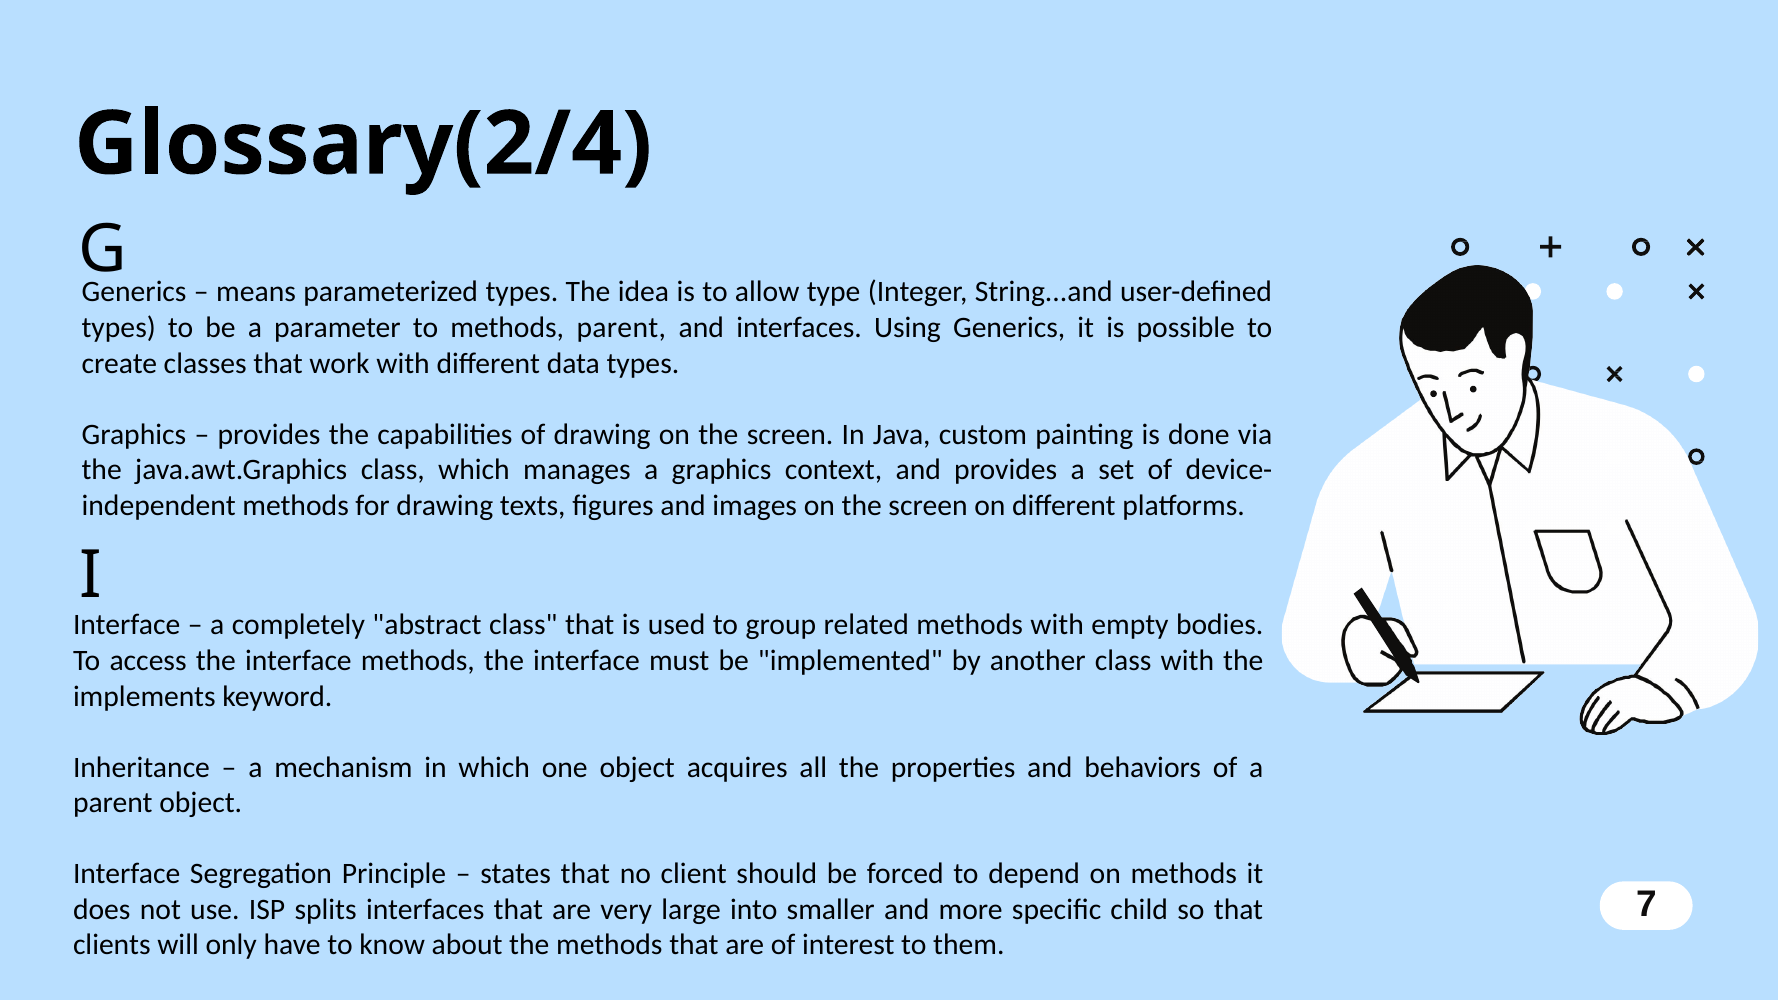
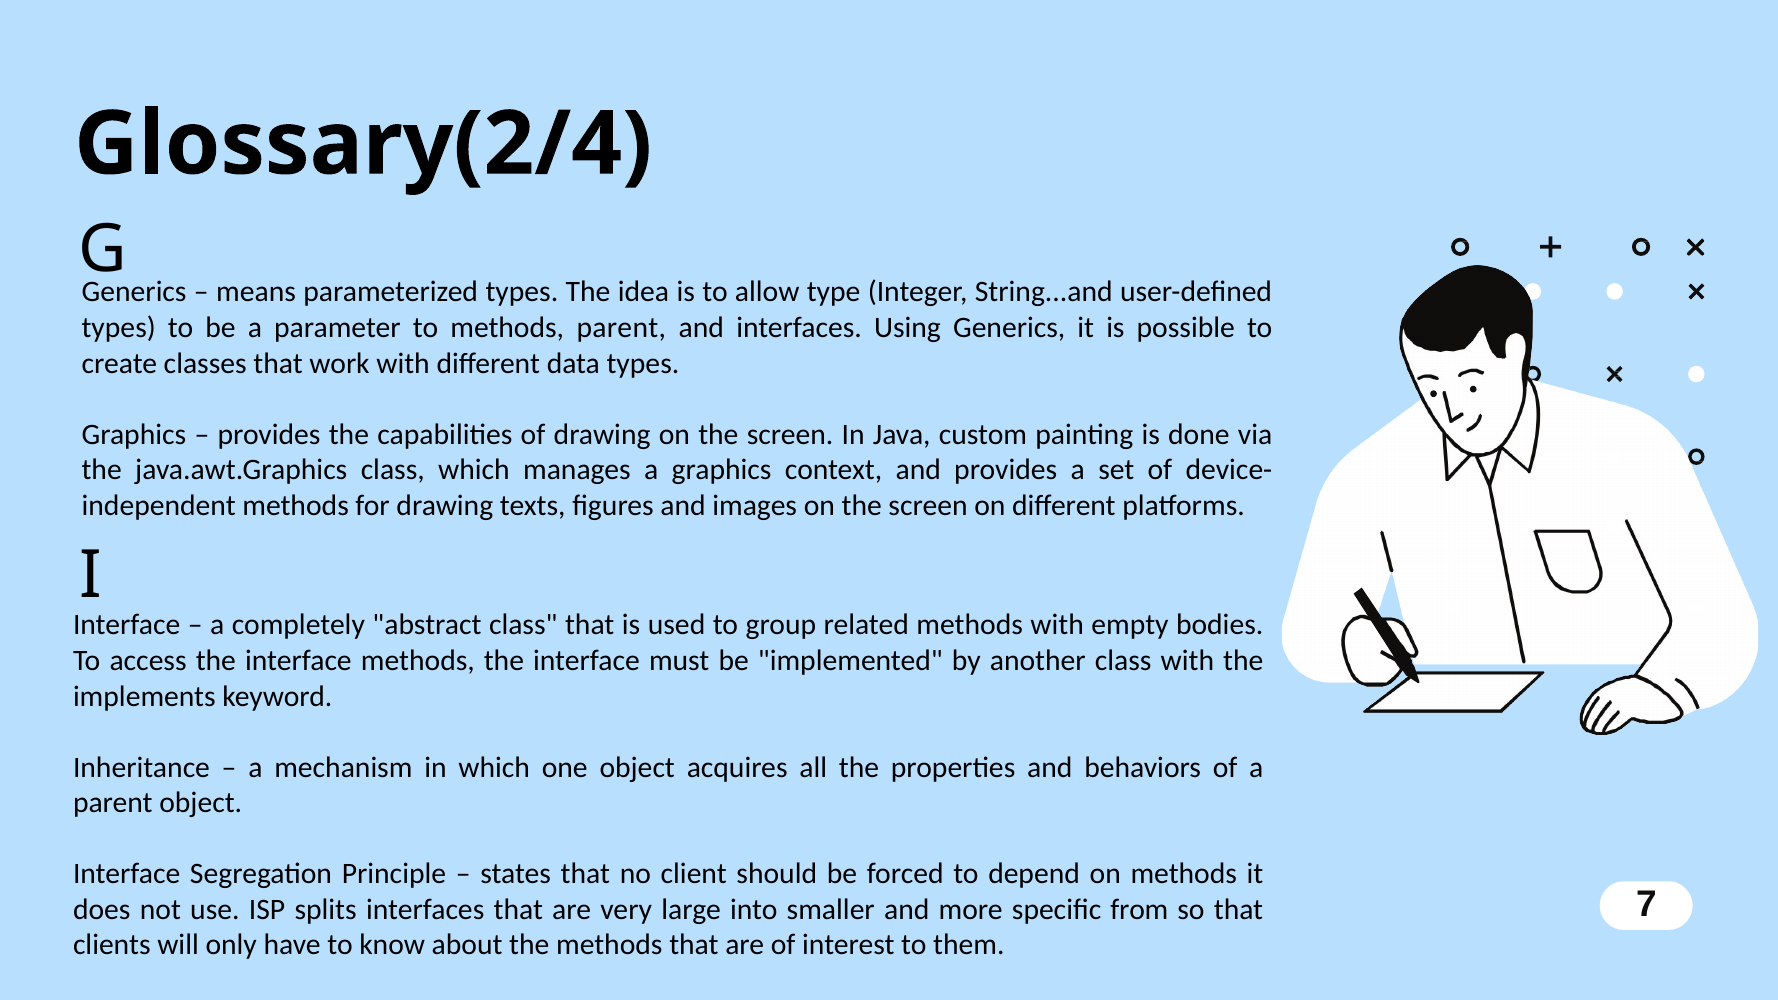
child: child -> from
